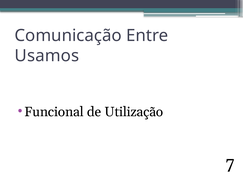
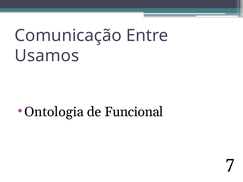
Funcional: Funcional -> Ontologia
Utilização: Utilização -> Funcional
